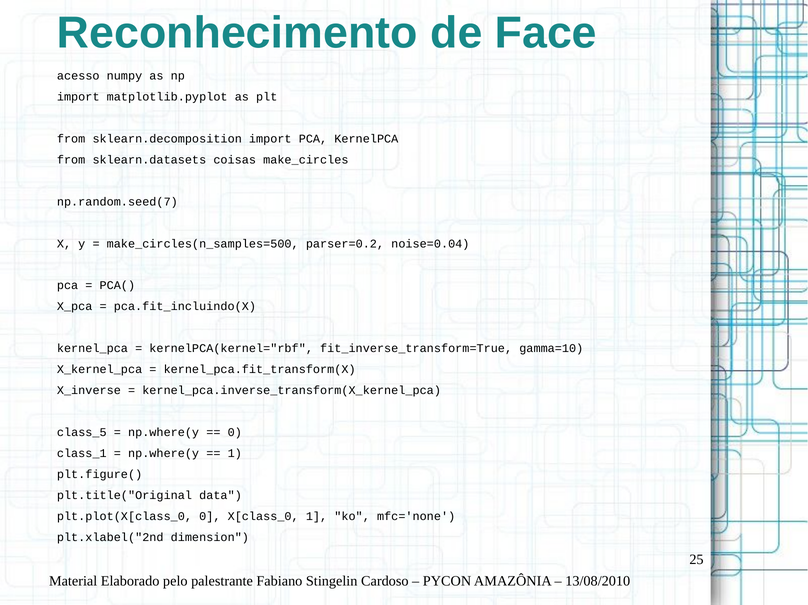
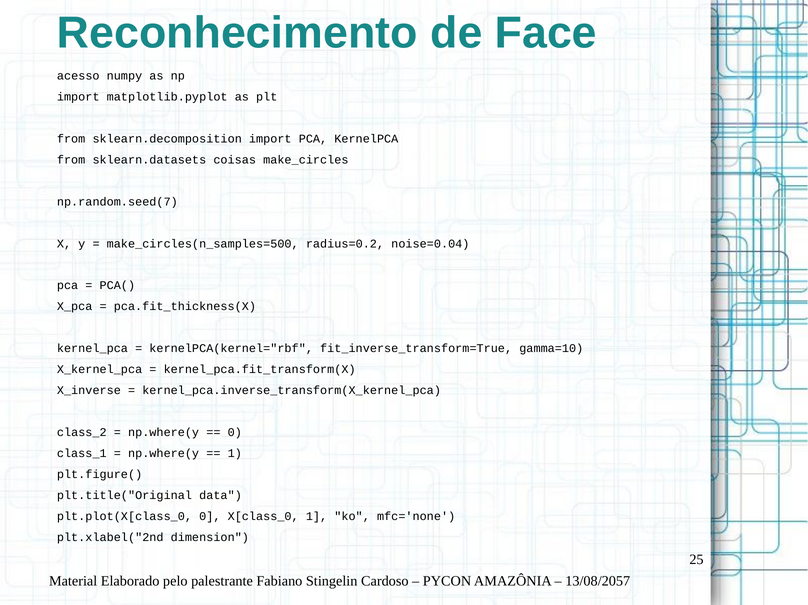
parser=0.2: parser=0.2 -> radius=0.2
pca.fit_incluindo(X: pca.fit_incluindo(X -> pca.fit_thickness(X
class_5: class_5 -> class_2
13/08/2010: 13/08/2010 -> 13/08/2057
